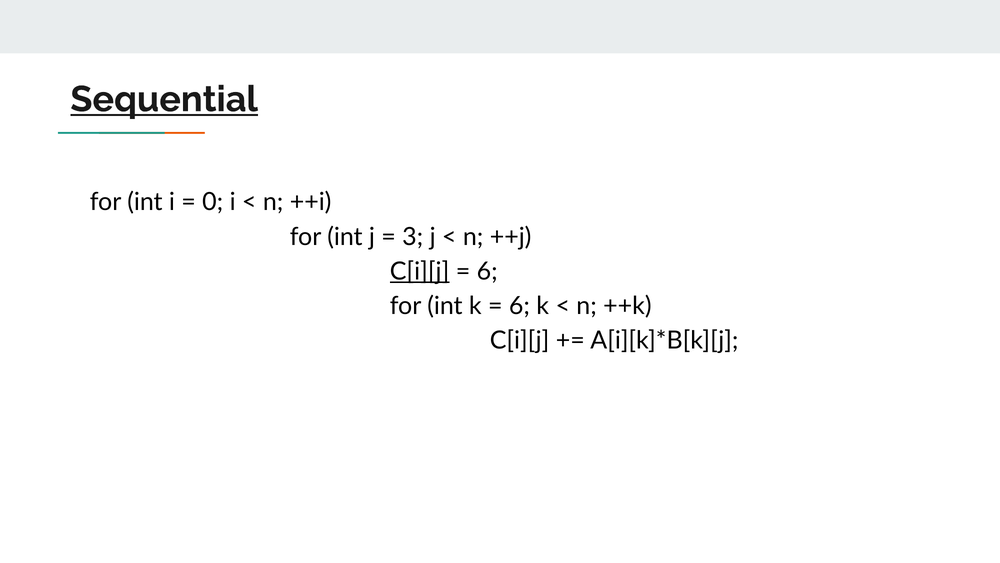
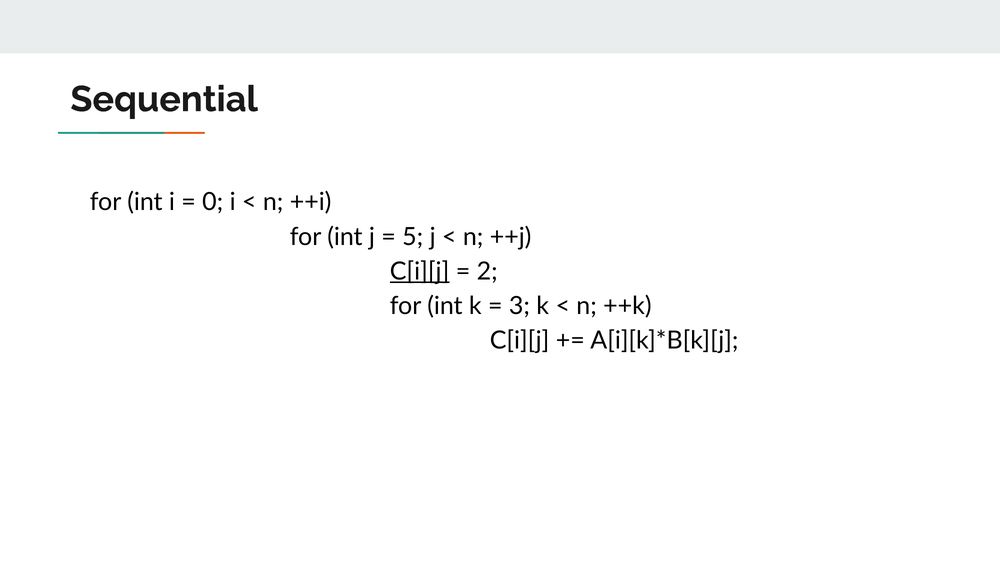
Sequential underline: present -> none
3: 3 -> 5
6 at (487, 271): 6 -> 2
6 at (519, 306): 6 -> 3
